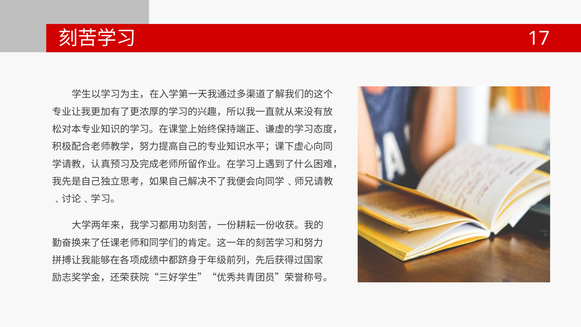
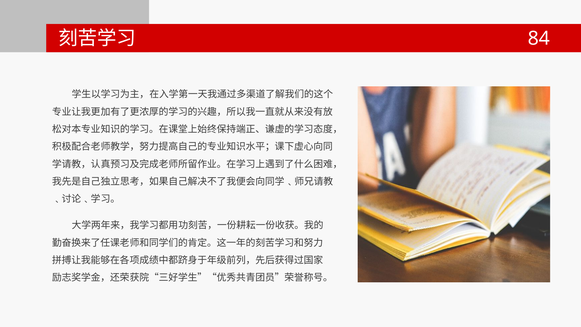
17: 17 -> 84
